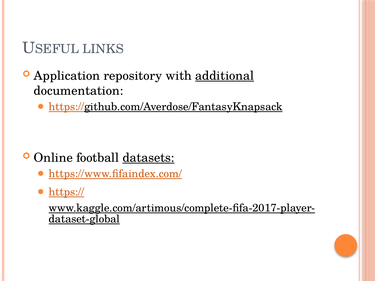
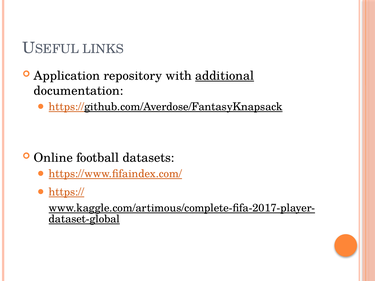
datasets underline: present -> none
